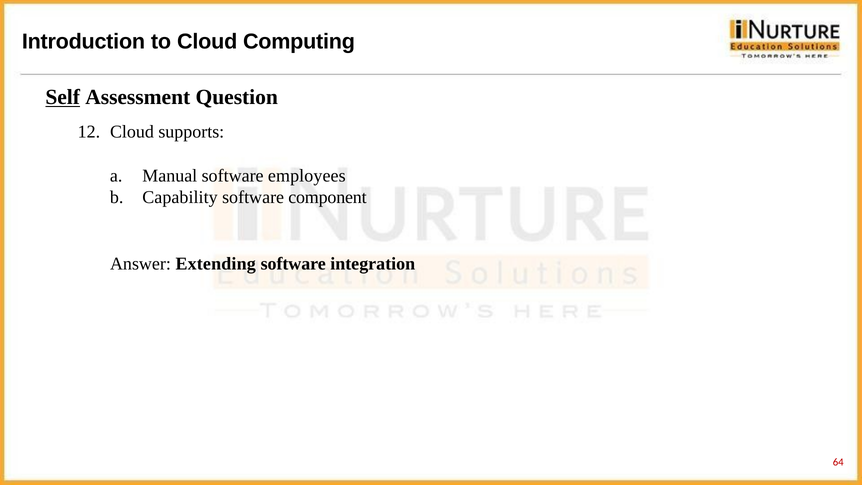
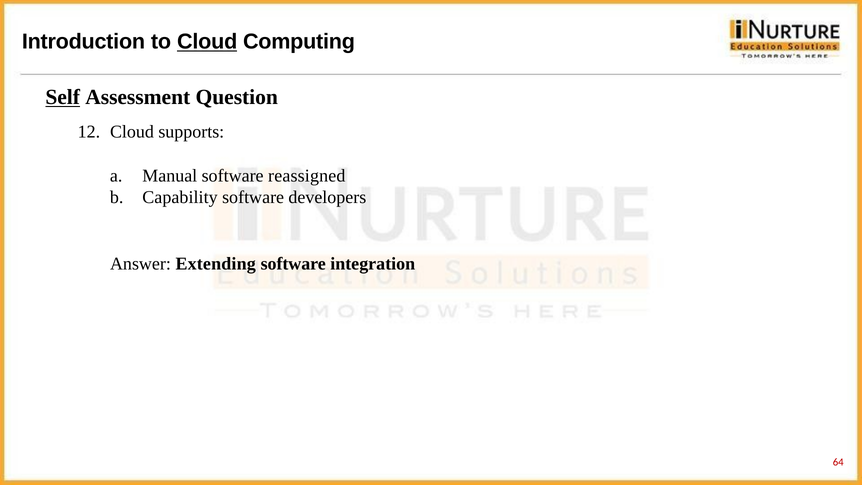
Cloud at (207, 42) underline: none -> present
employees: employees -> reassigned
component: component -> developers
